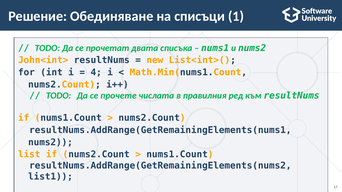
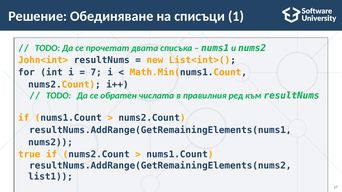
4: 4 -> 7
прочете: прочете -> обратен
list: list -> true
